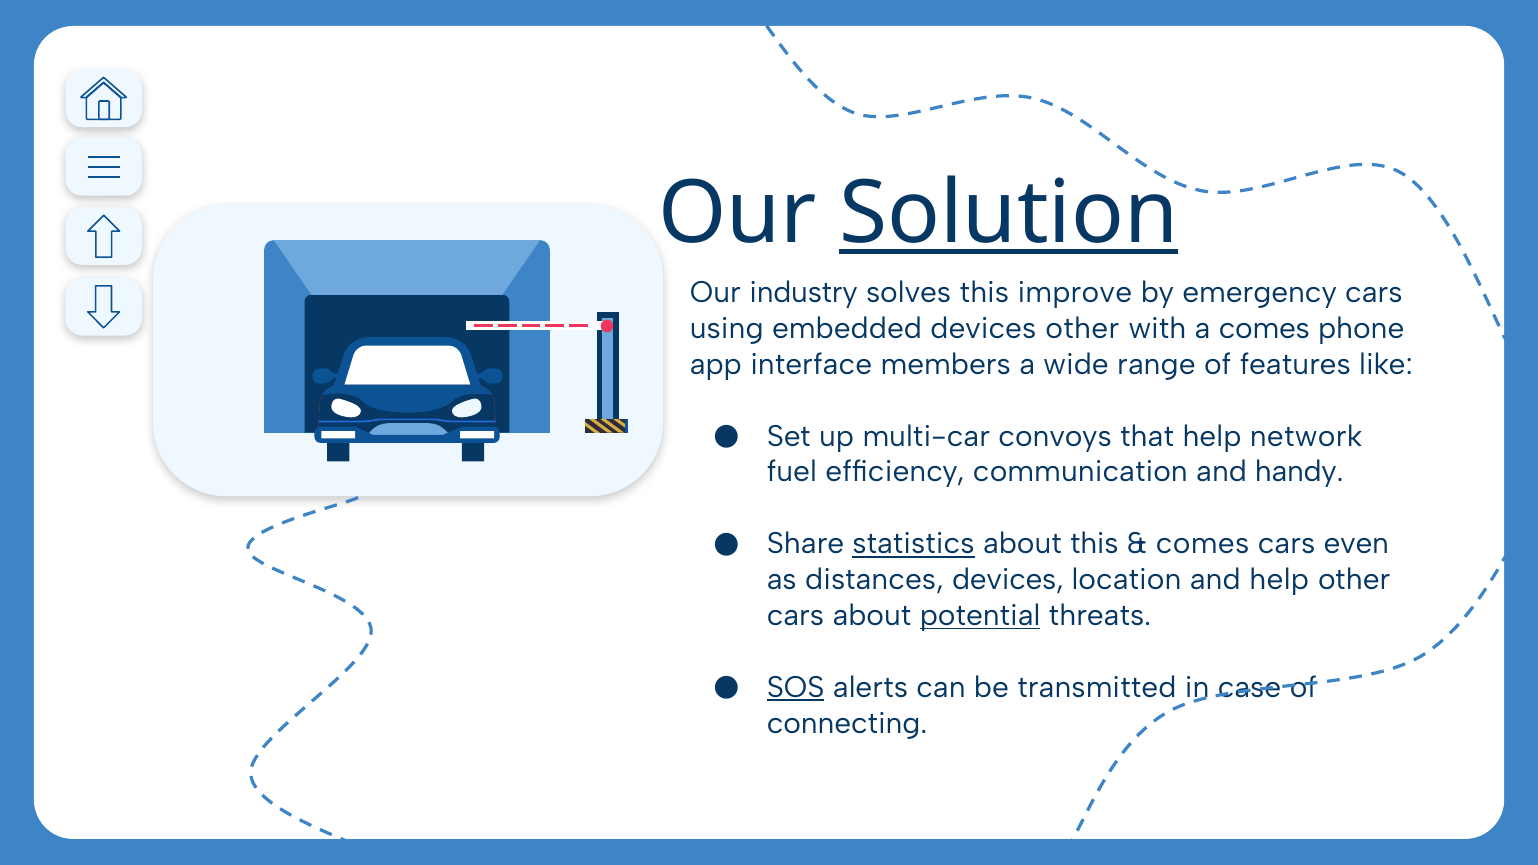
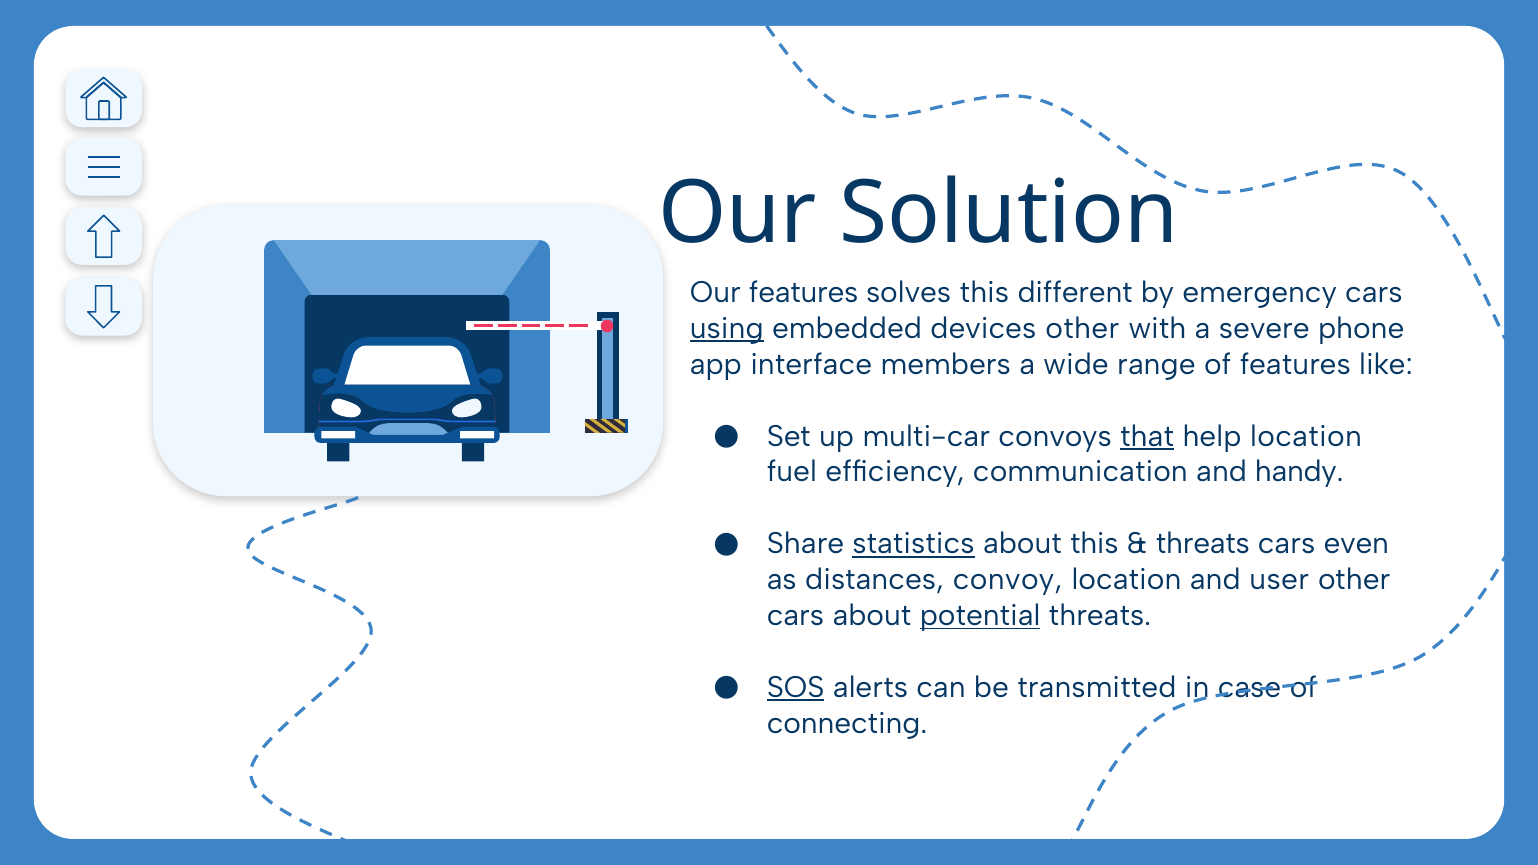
Solution underline: present -> none
Our industry: industry -> features
improve: improve -> different
using underline: none -> present
a comes: comes -> severe
that underline: none -> present
help network: network -> location
comes at (1203, 544): comes -> threats
distances devices: devices -> convoy
and help: help -> user
